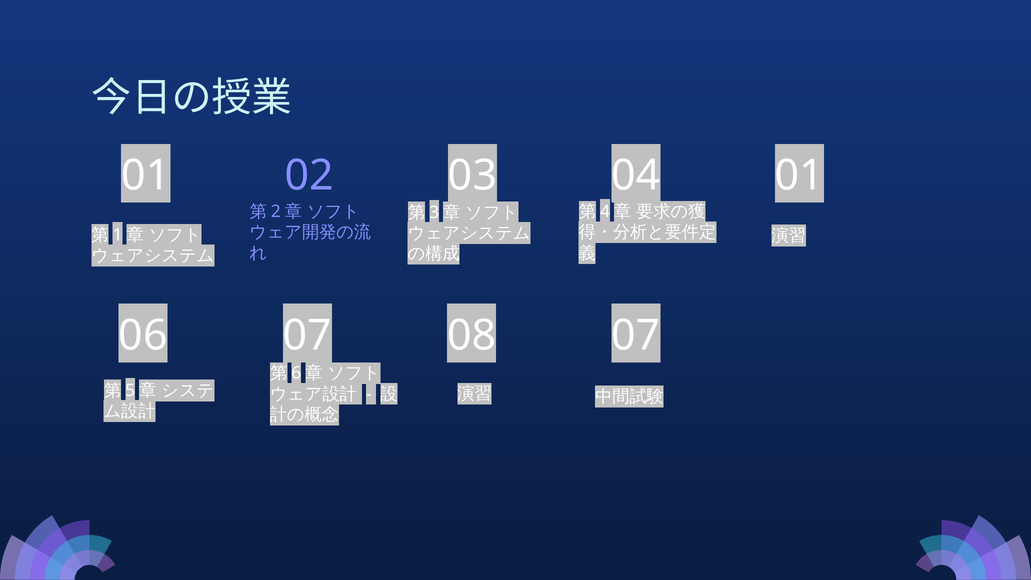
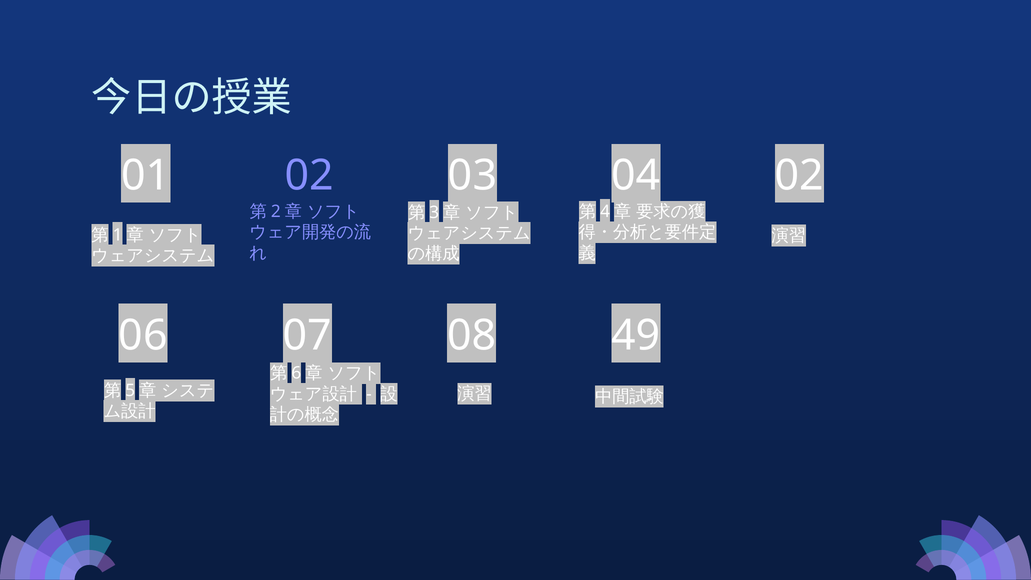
01 at (799, 176): 01 -> 02
08 07: 07 -> 49
